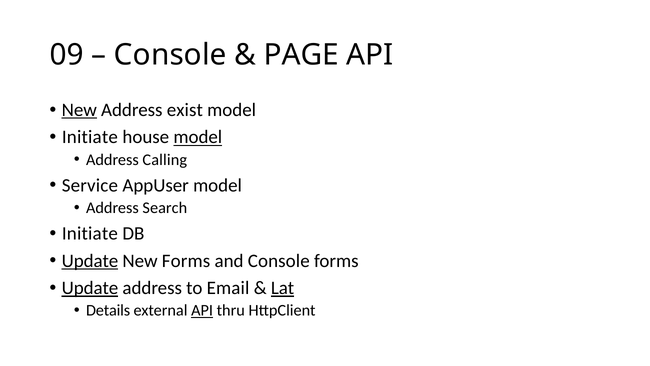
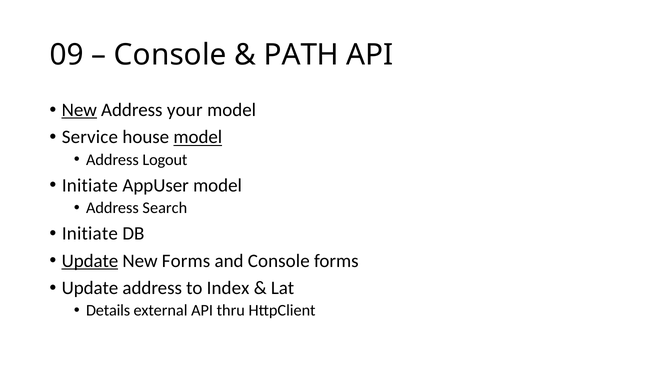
PAGE: PAGE -> PATH
exist: exist -> your
Initiate at (90, 137): Initiate -> Service
Calling: Calling -> Logout
Service at (90, 185): Service -> Initiate
Update at (90, 288) underline: present -> none
Email: Email -> Index
Lat underline: present -> none
API at (202, 310) underline: present -> none
